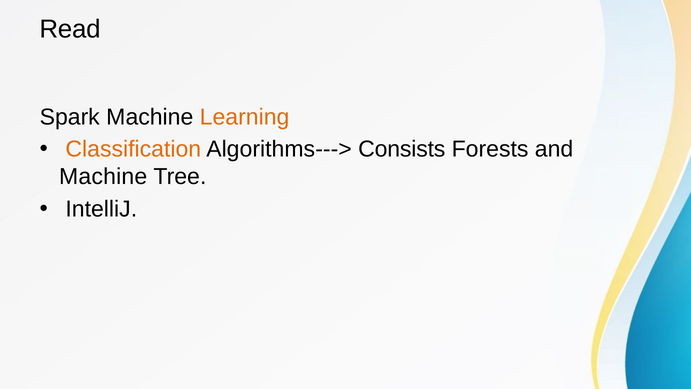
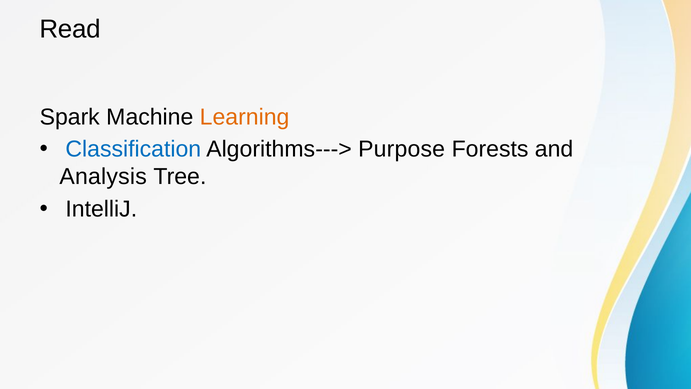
Classification colour: orange -> blue
Consists: Consists -> Purpose
Machine at (103, 177): Machine -> Analysis
